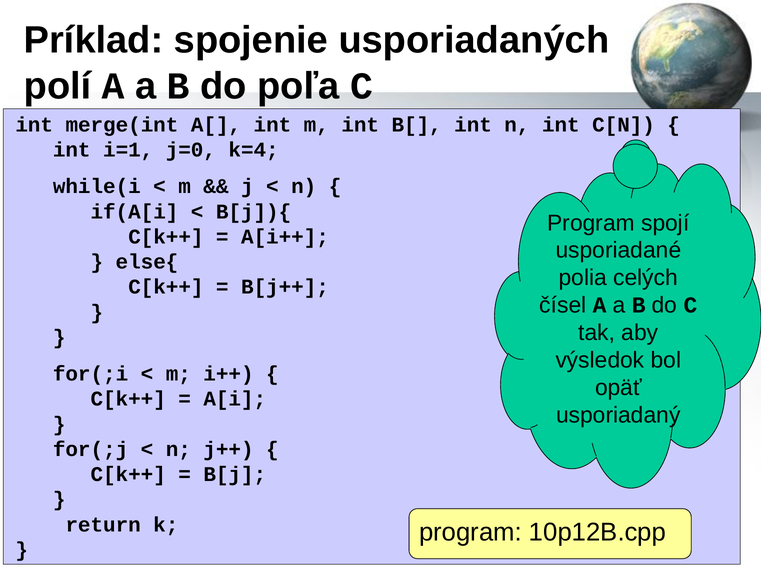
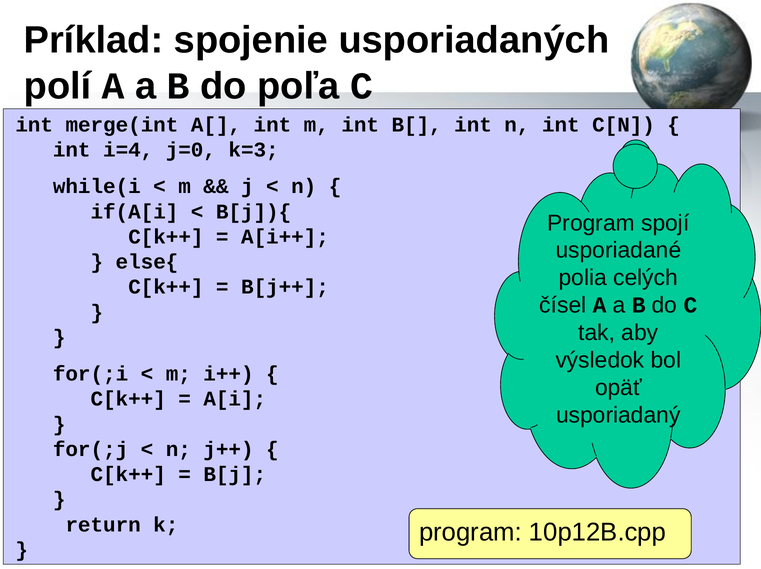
i=1: i=1 -> i=4
k=4: k=4 -> k=3
